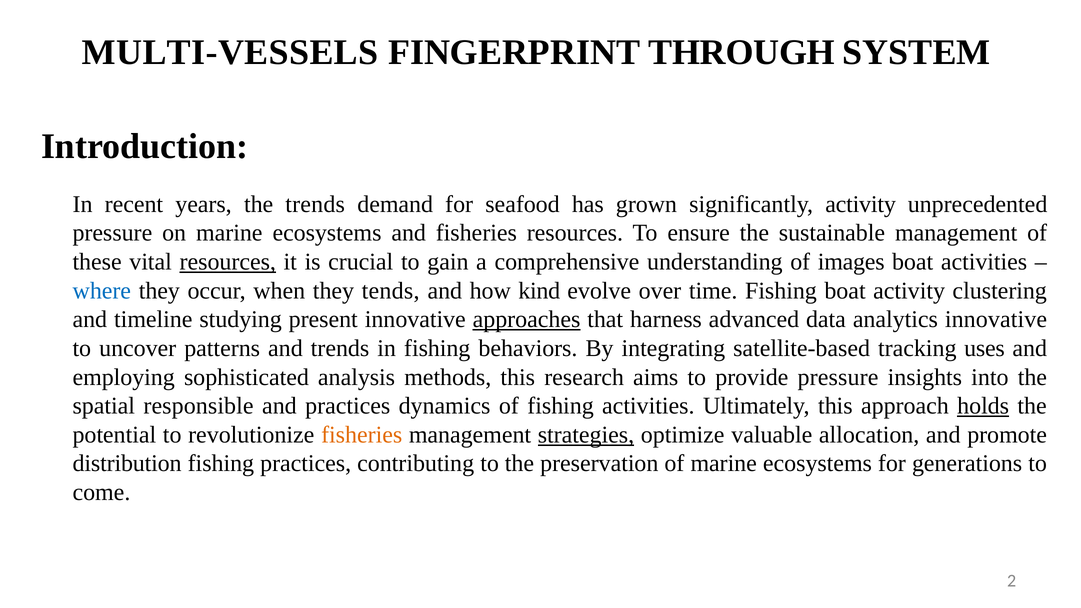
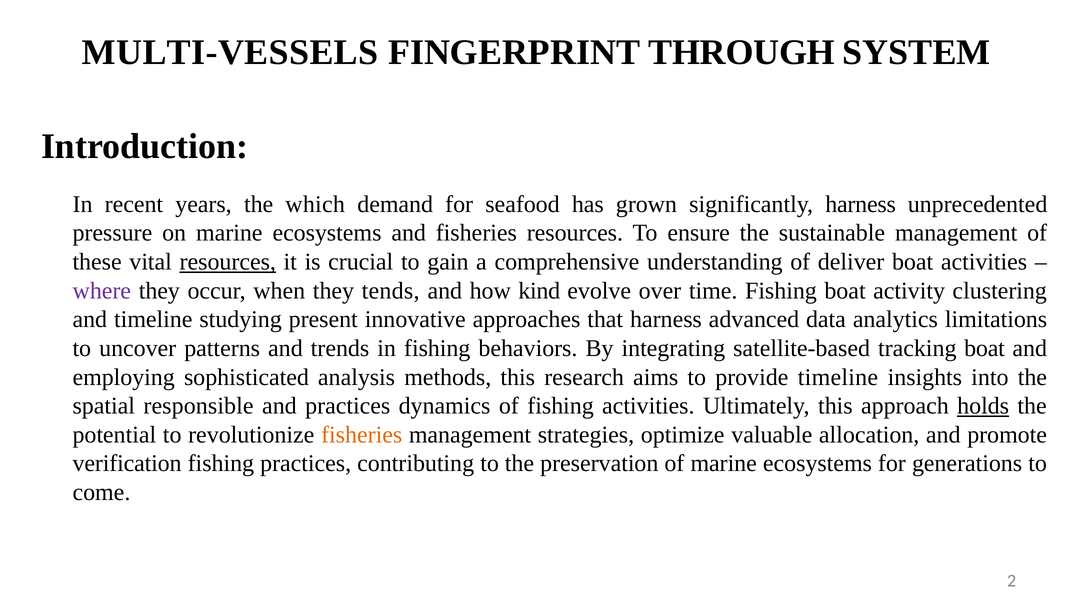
the trends: trends -> which
significantly activity: activity -> harness
images: images -> deliver
where colour: blue -> purple
approaches underline: present -> none
analytics innovative: innovative -> limitations
tracking uses: uses -> boat
provide pressure: pressure -> timeline
strategies underline: present -> none
distribution: distribution -> verification
